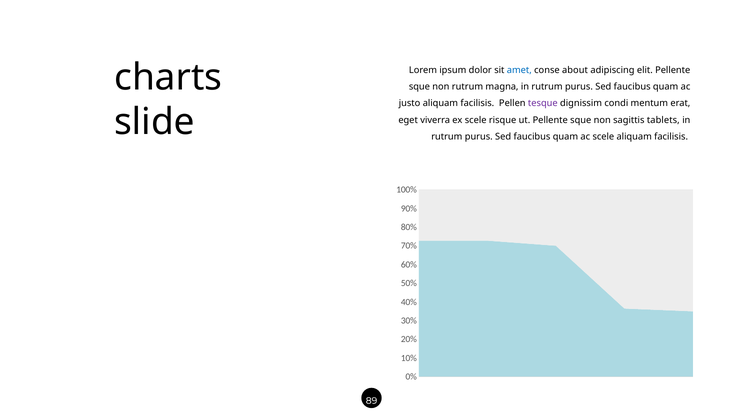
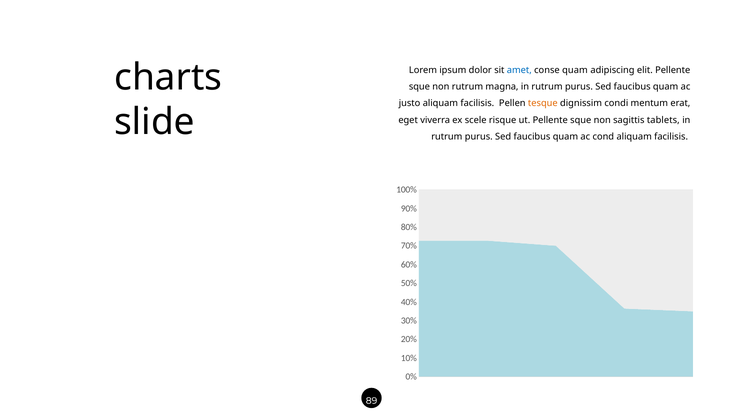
conse about: about -> quam
tesque colour: purple -> orange
ac scele: scele -> cond
